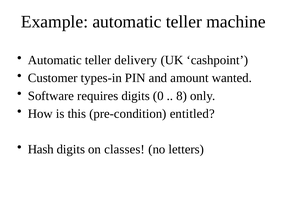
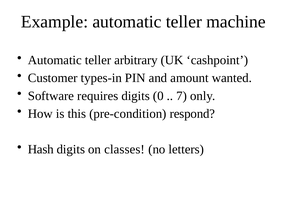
delivery: delivery -> arbitrary
8: 8 -> 7
entitled: entitled -> respond
